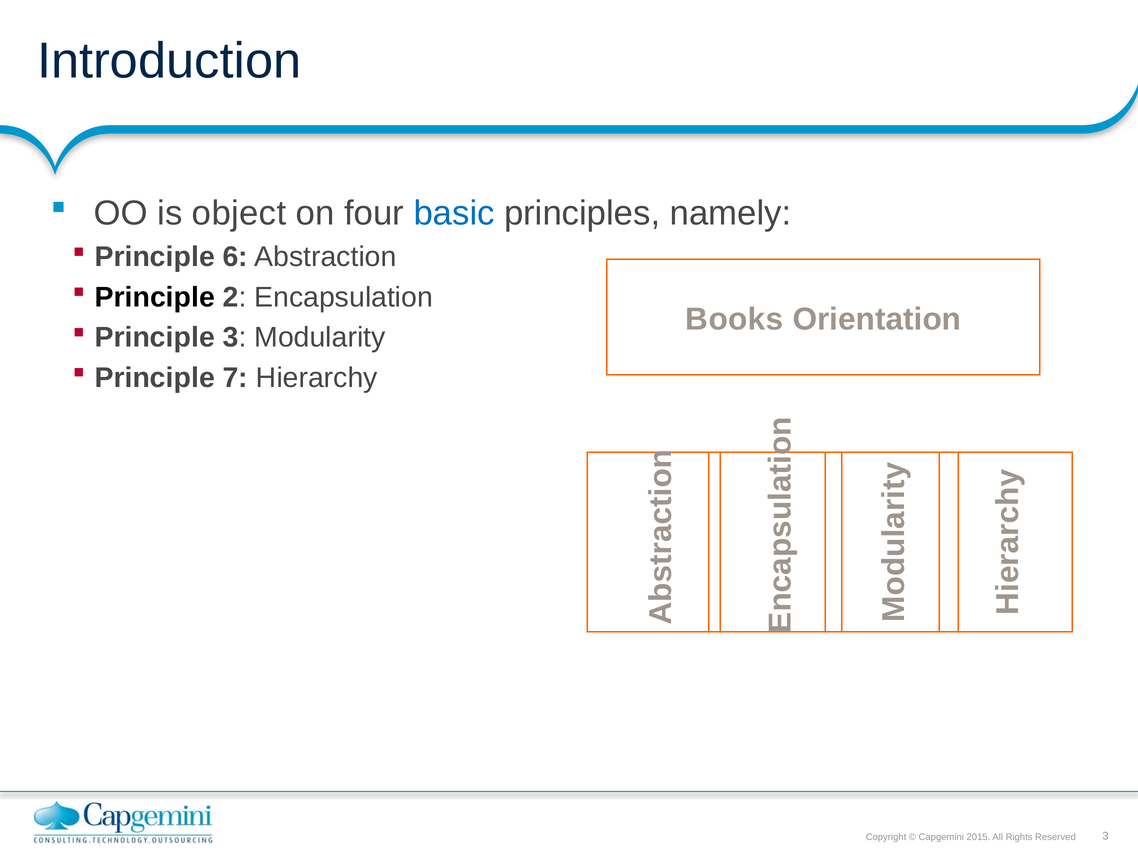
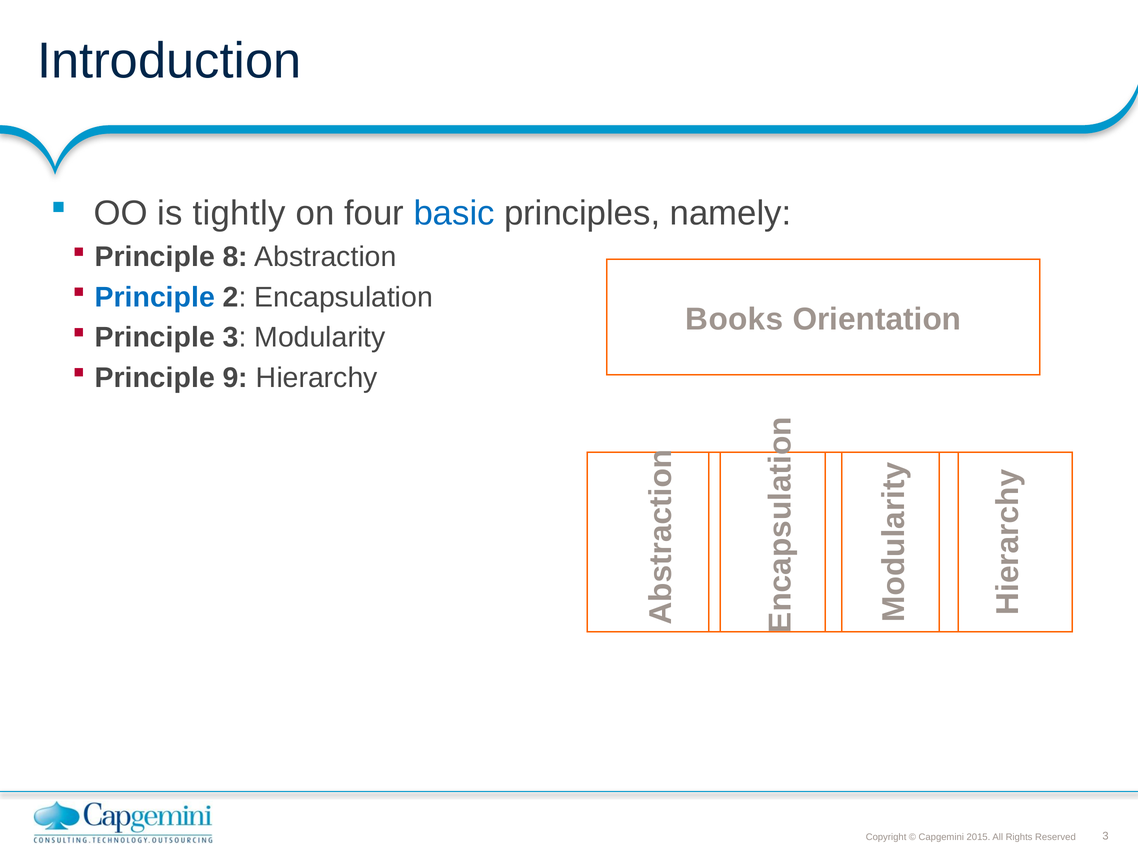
object: object -> tightly
6: 6 -> 8
Principle at (155, 297) colour: black -> blue
7: 7 -> 9
